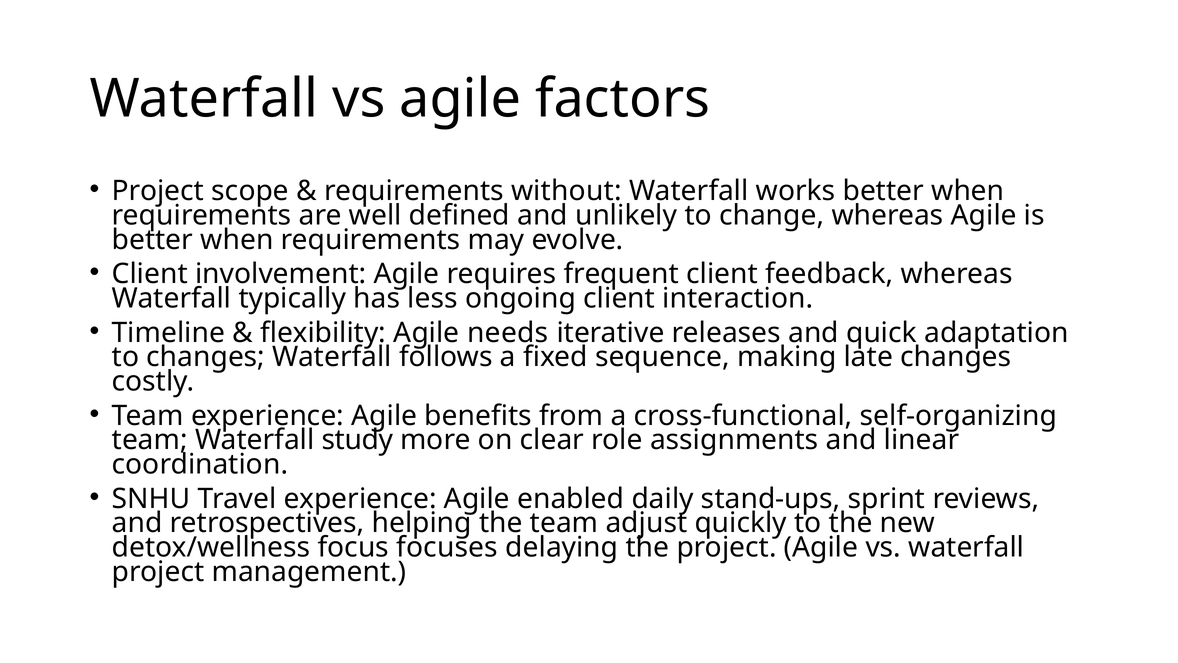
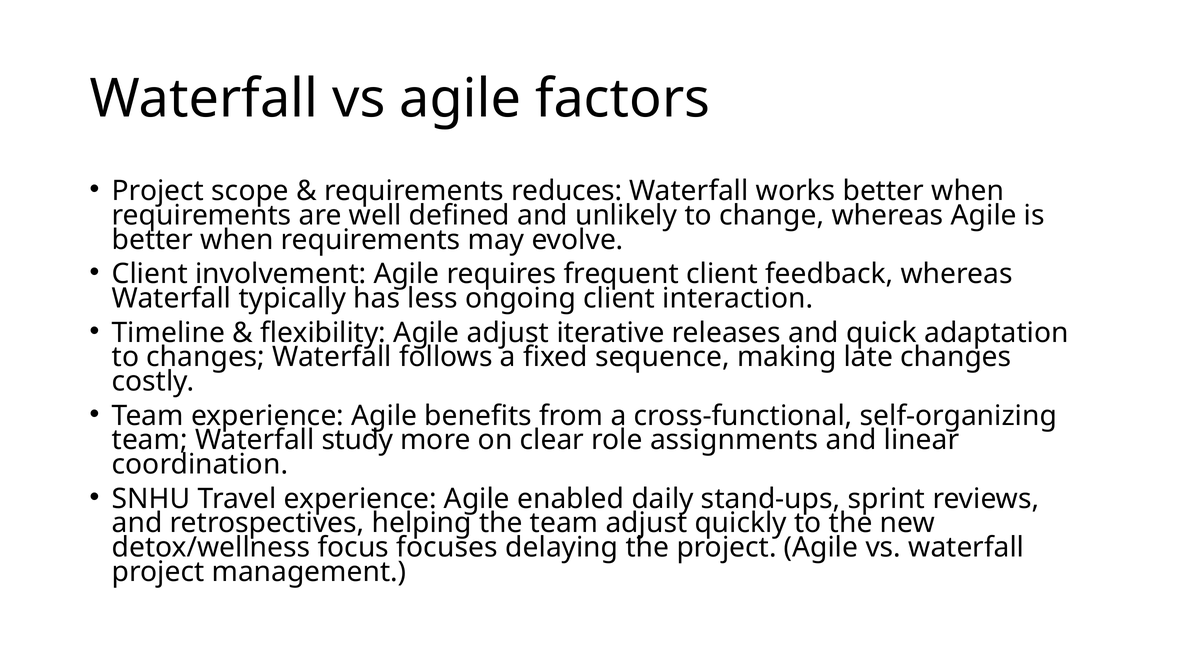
without: without -> reduces
Agile needs: needs -> adjust
